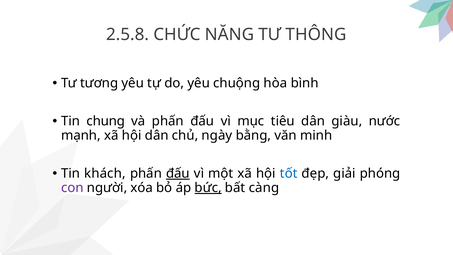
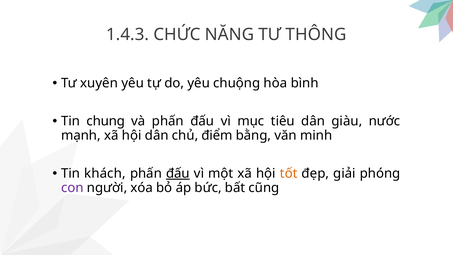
2.5.8: 2.5.8 -> 1.4.3
tương: tương -> xuyên
ngày: ngày -> điểm
tốt colour: blue -> orange
bức underline: present -> none
càng: càng -> cũng
